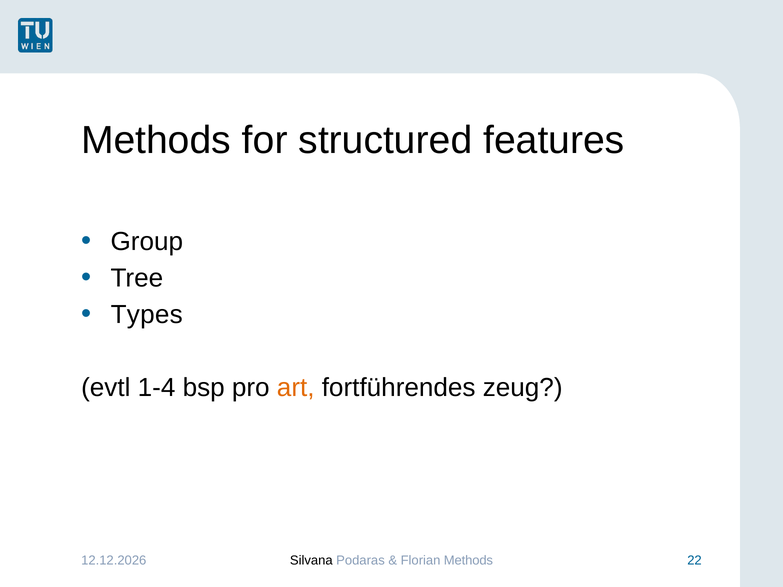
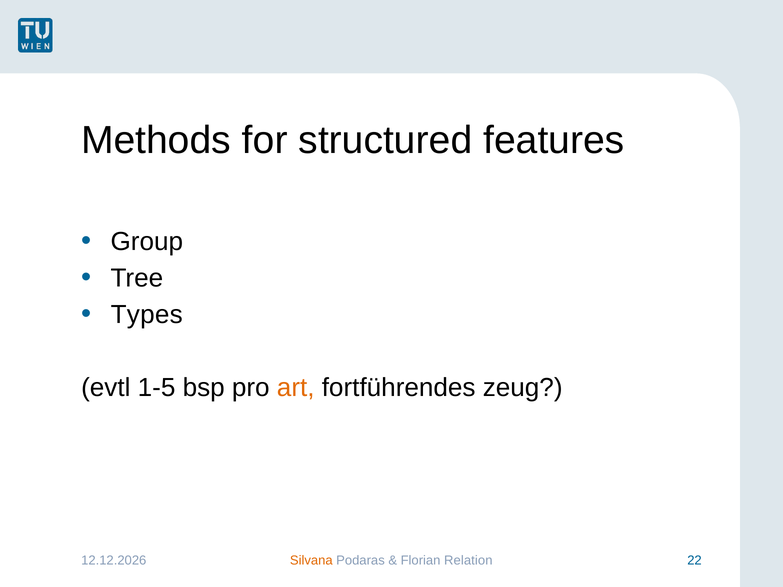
1-4: 1-4 -> 1-5
Silvana colour: black -> orange
Florian Methods: Methods -> Relation
